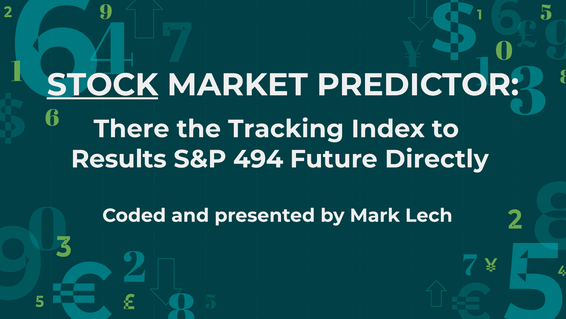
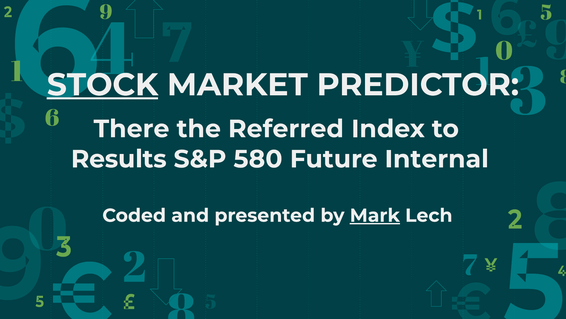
Tracking: Tracking -> Referred
494: 494 -> 580
Directly: Directly -> Internal
Mark underline: none -> present
